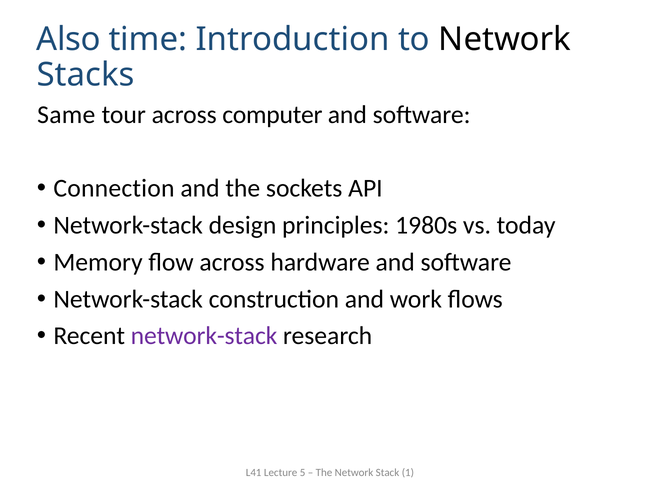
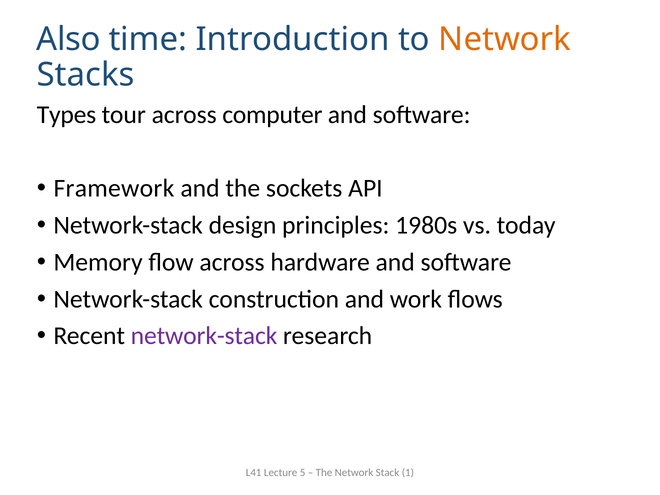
Network at (505, 39) colour: black -> orange
Same: Same -> Types
Connection: Connection -> Framework
